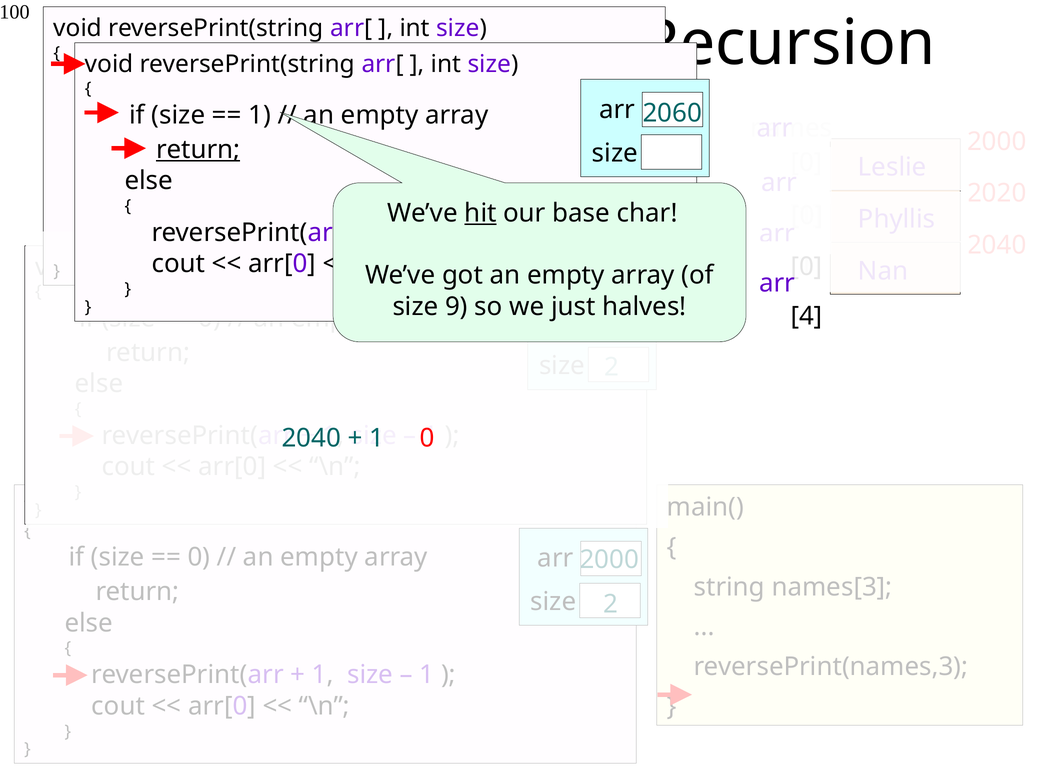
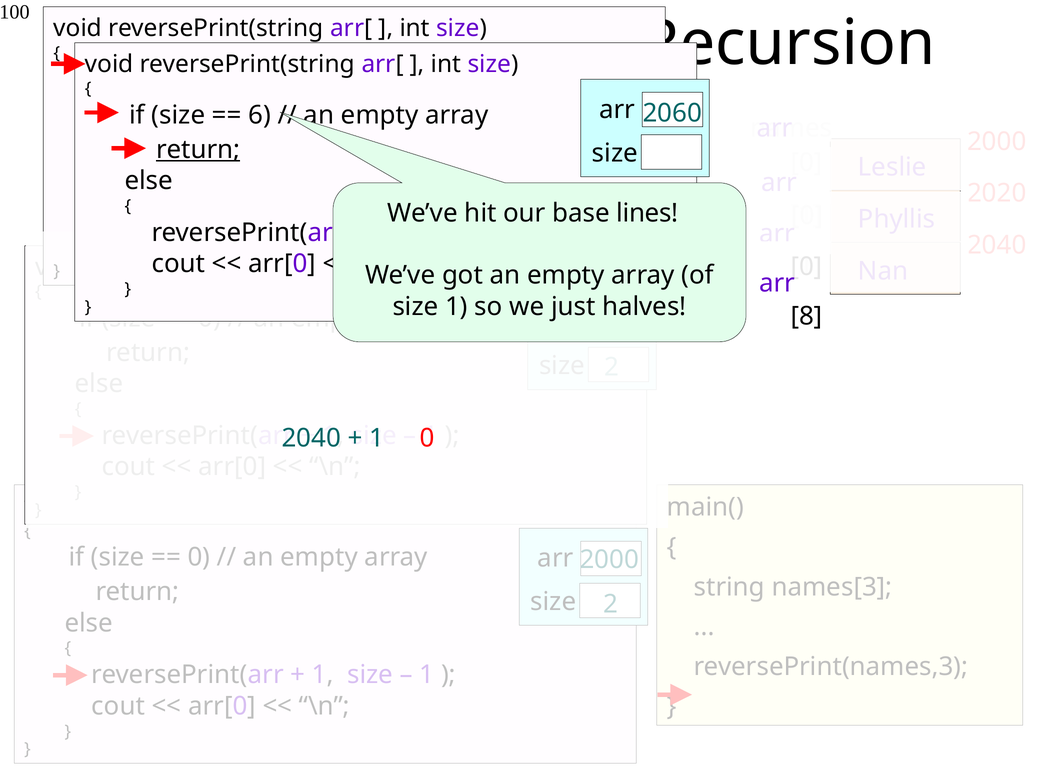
1 at (260, 115): 1 -> 6
hit underline: present -> none
char: char -> lines
9 at (456, 306): 9 -> 1
4: 4 -> 8
